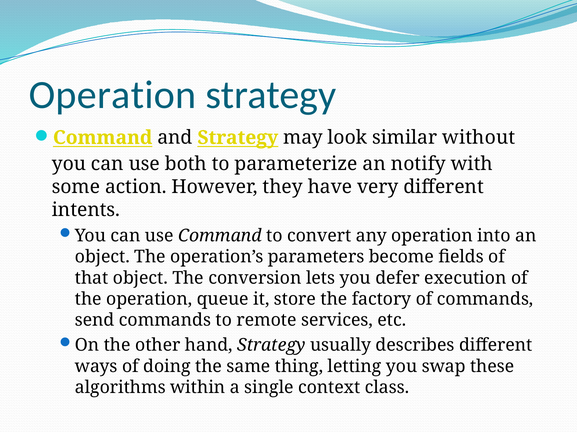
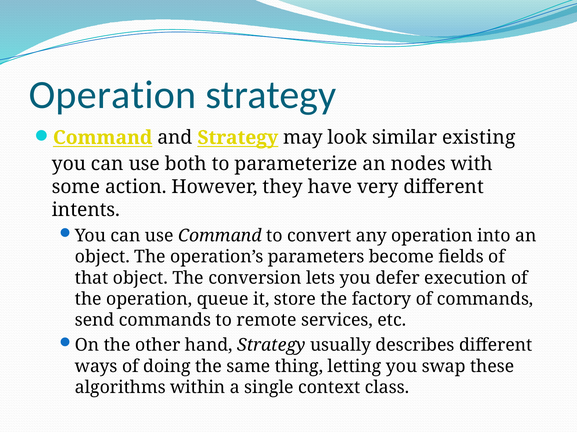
without: without -> existing
notify: notify -> nodes
